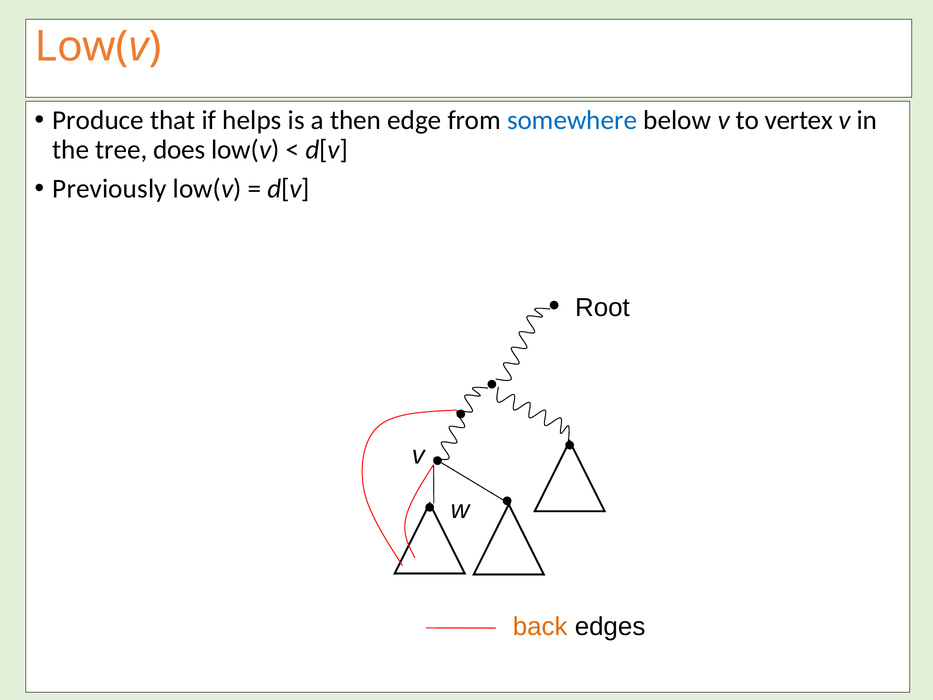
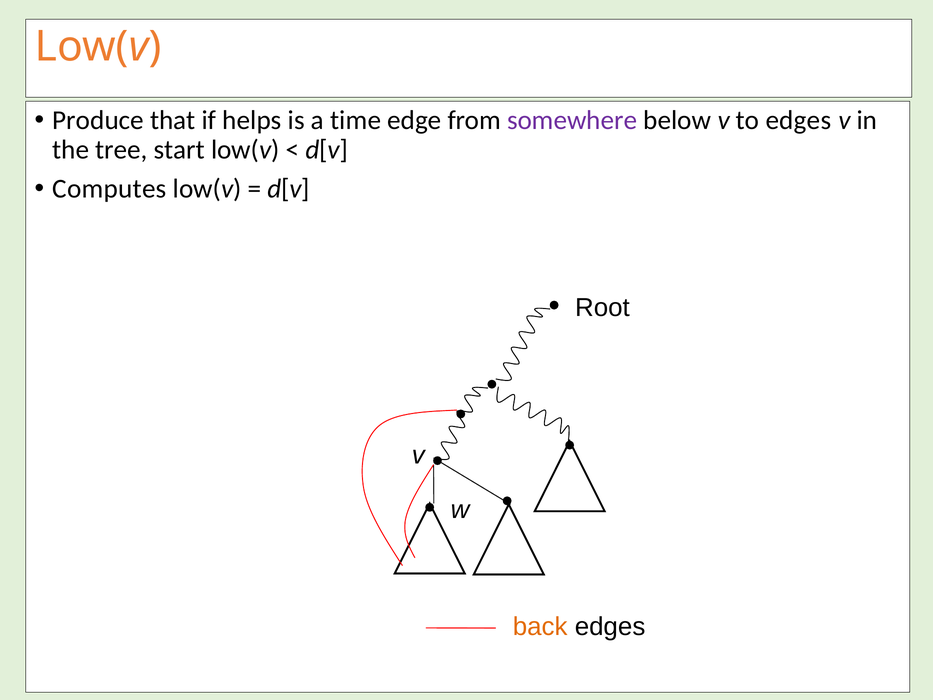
then: then -> time
somewhere colour: blue -> purple
to vertex: vertex -> edges
does: does -> start
Previously: Previously -> Computes
